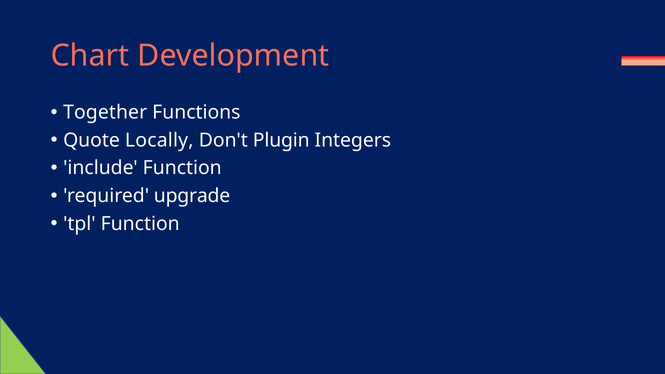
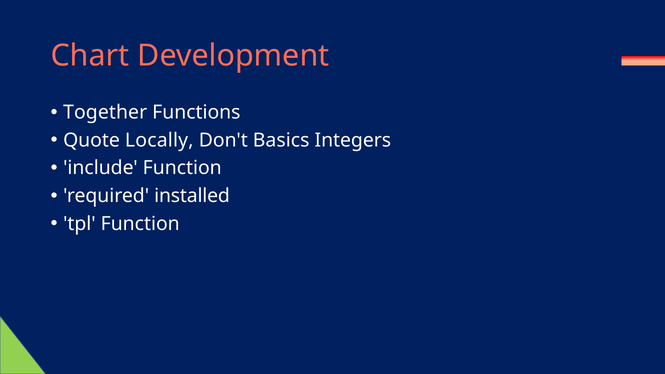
Plugin: Plugin -> Basics
upgrade: upgrade -> installed
